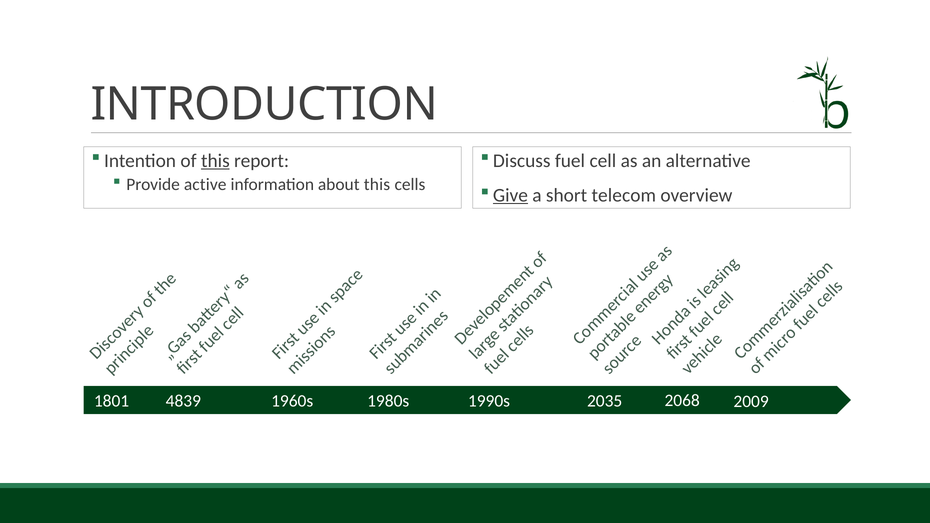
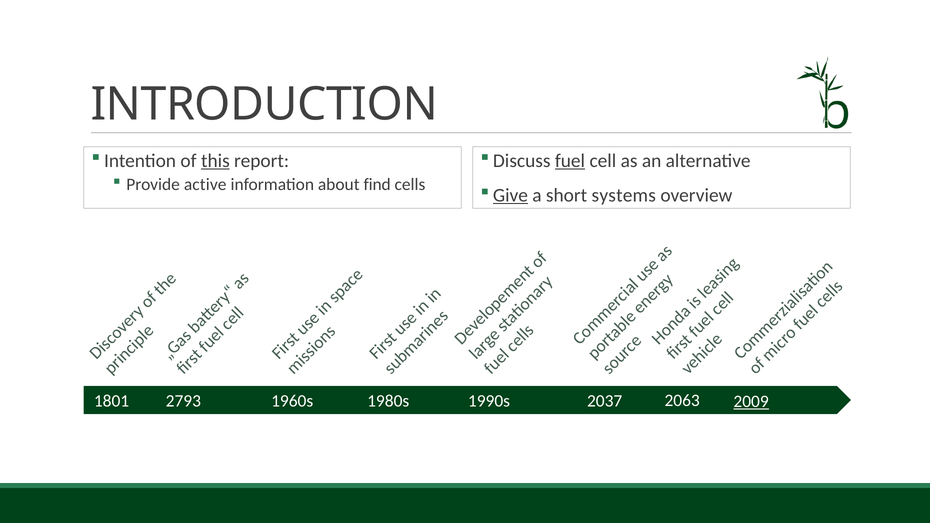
fuel underline: none -> present
about this: this -> find
telecom: telecom -> systems
2068: 2068 -> 2063
4839: 4839 -> 2793
2035: 2035 -> 2037
2009 underline: none -> present
